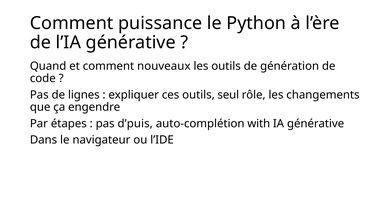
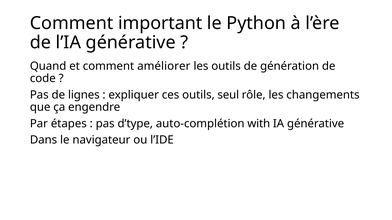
puissance: puissance -> important
nouveaux: nouveaux -> améliorer
d’puis: d’puis -> d’type
